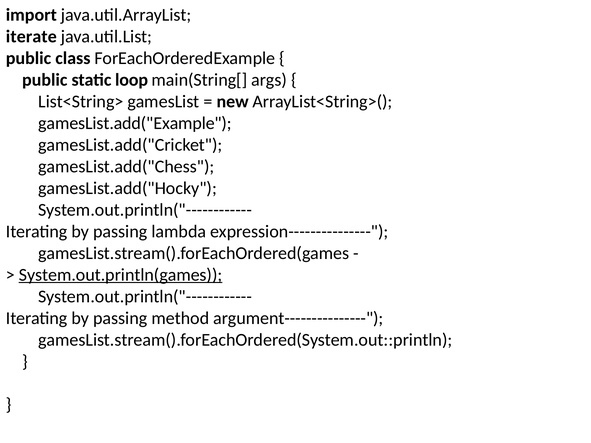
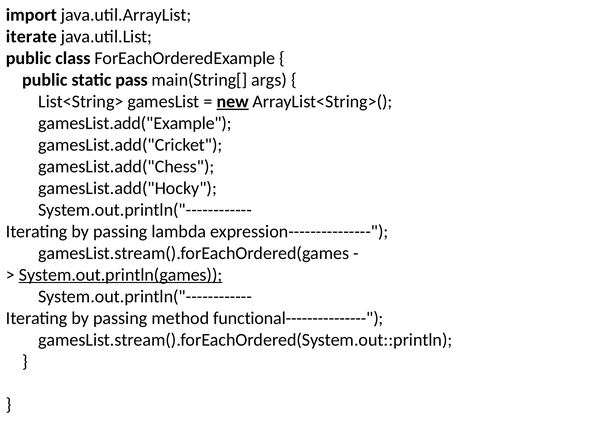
loop: loop -> pass
new underline: none -> present
argument---------------: argument--------------- -> functional---------------
